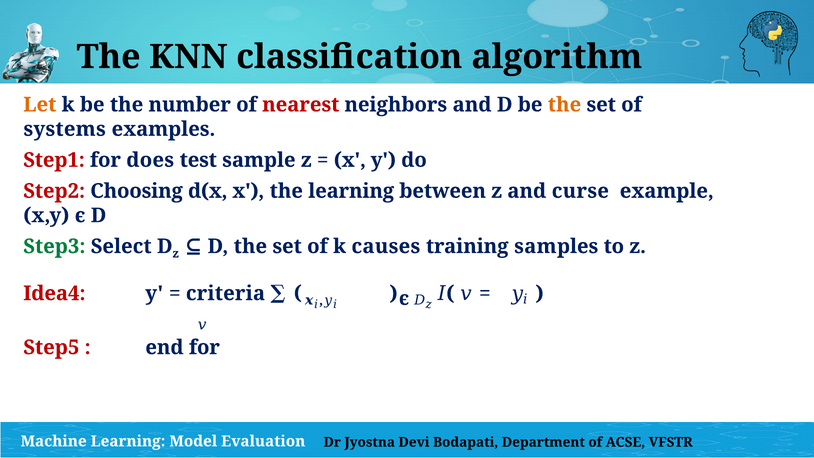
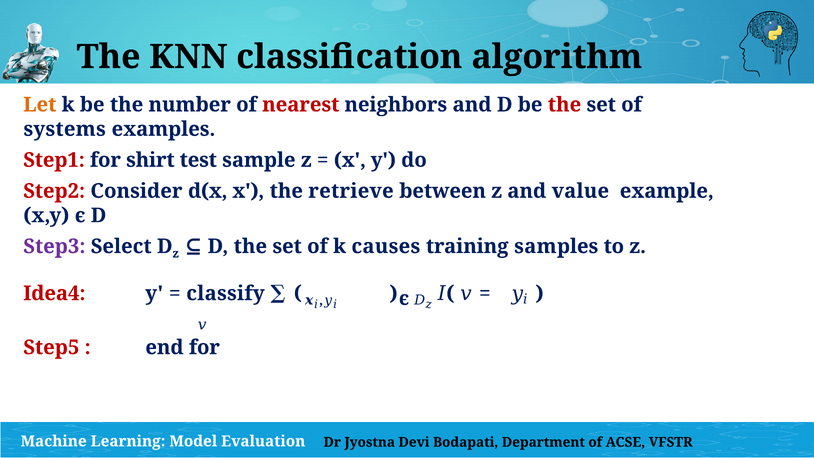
the at (565, 105) colour: orange -> red
does: does -> shirt
Choosing: Choosing -> Consider
the learning: learning -> retrieve
curse: curse -> value
Step3 colour: green -> purple
criteria: criteria -> classify
